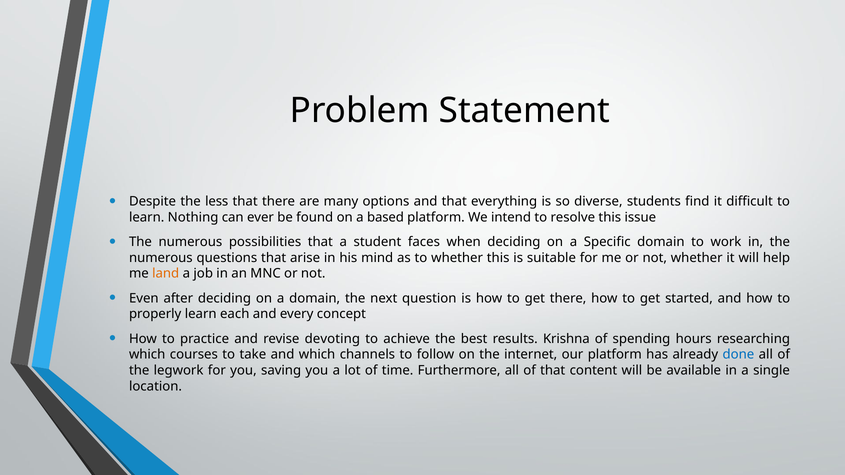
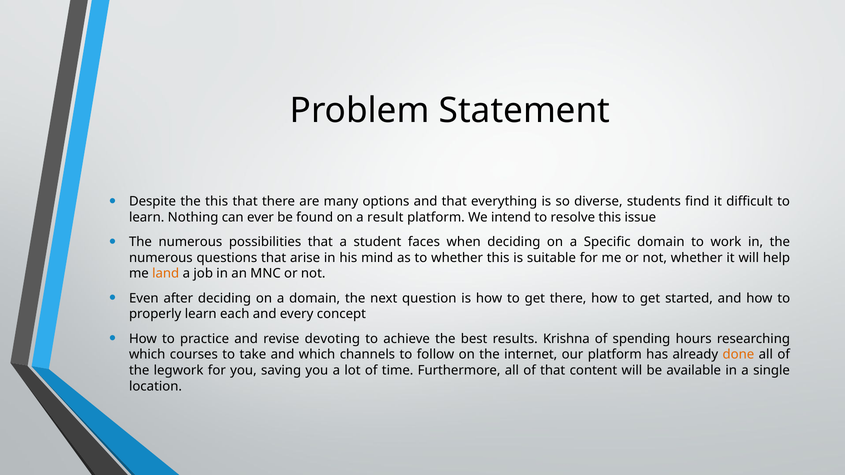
the less: less -> this
based: based -> result
done colour: blue -> orange
